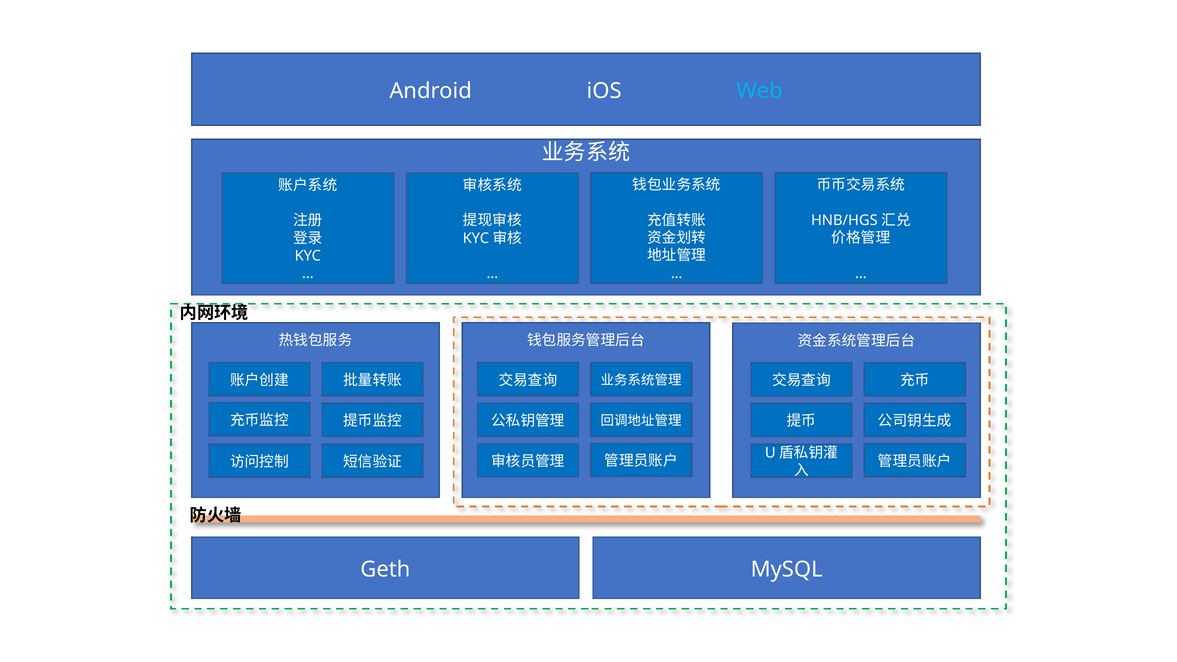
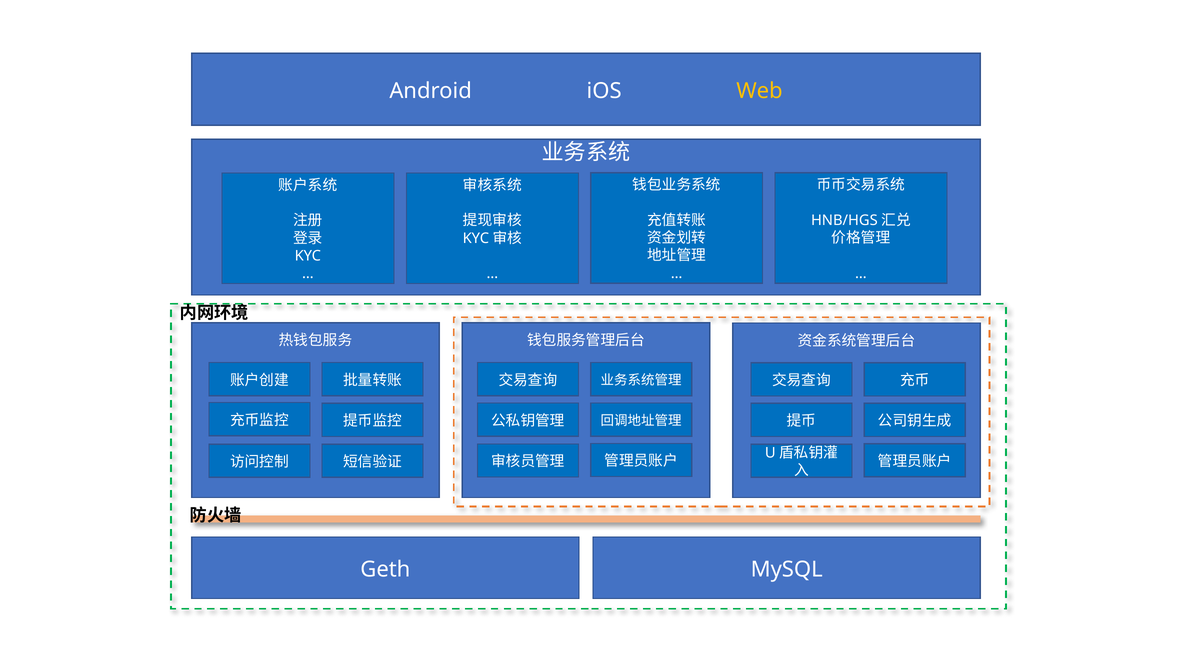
Web colour: light blue -> yellow
